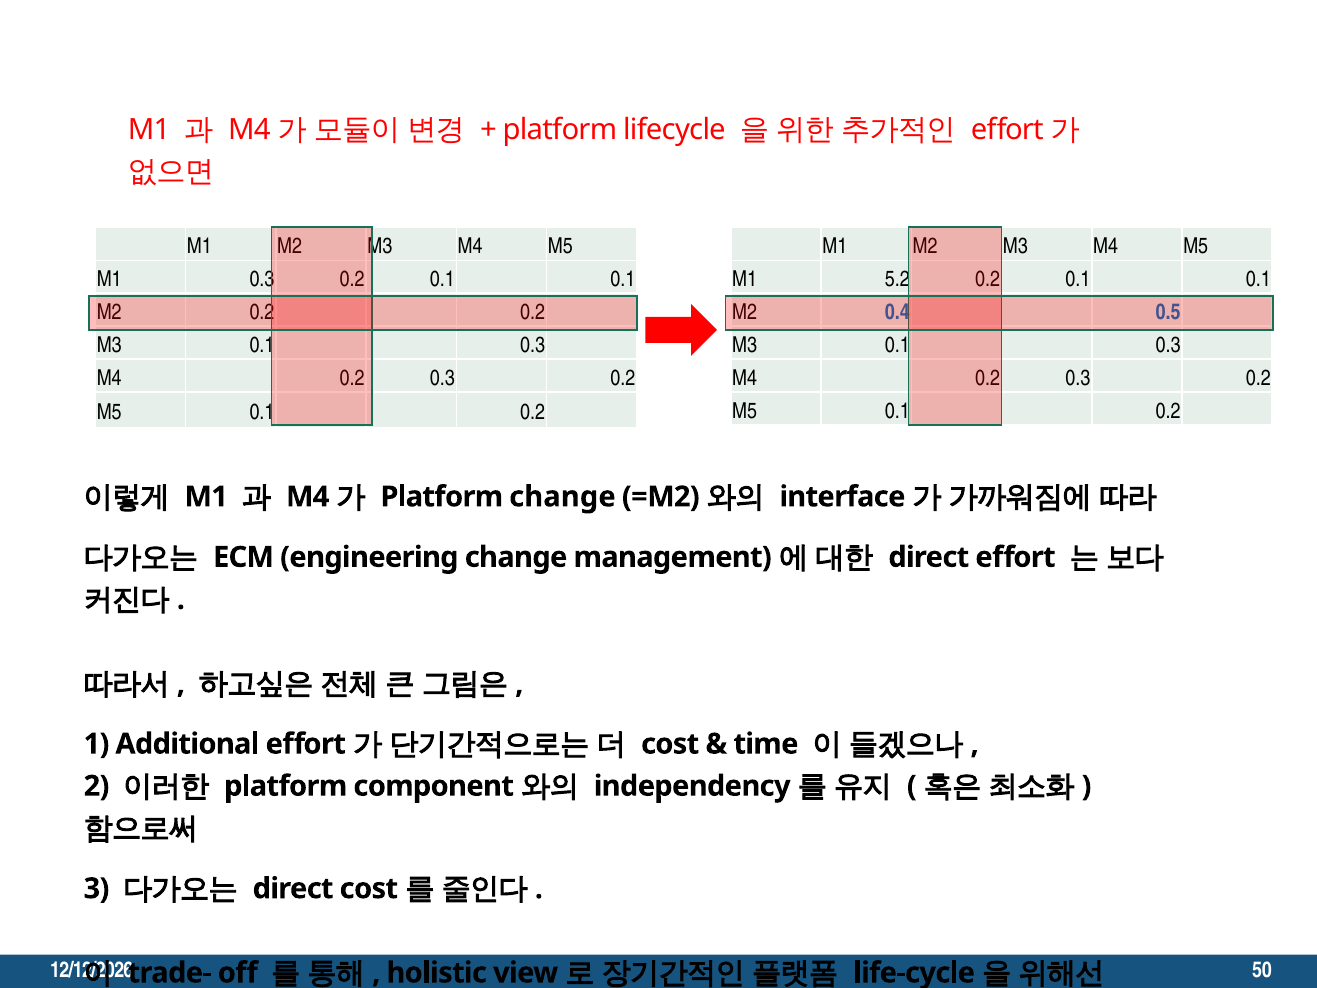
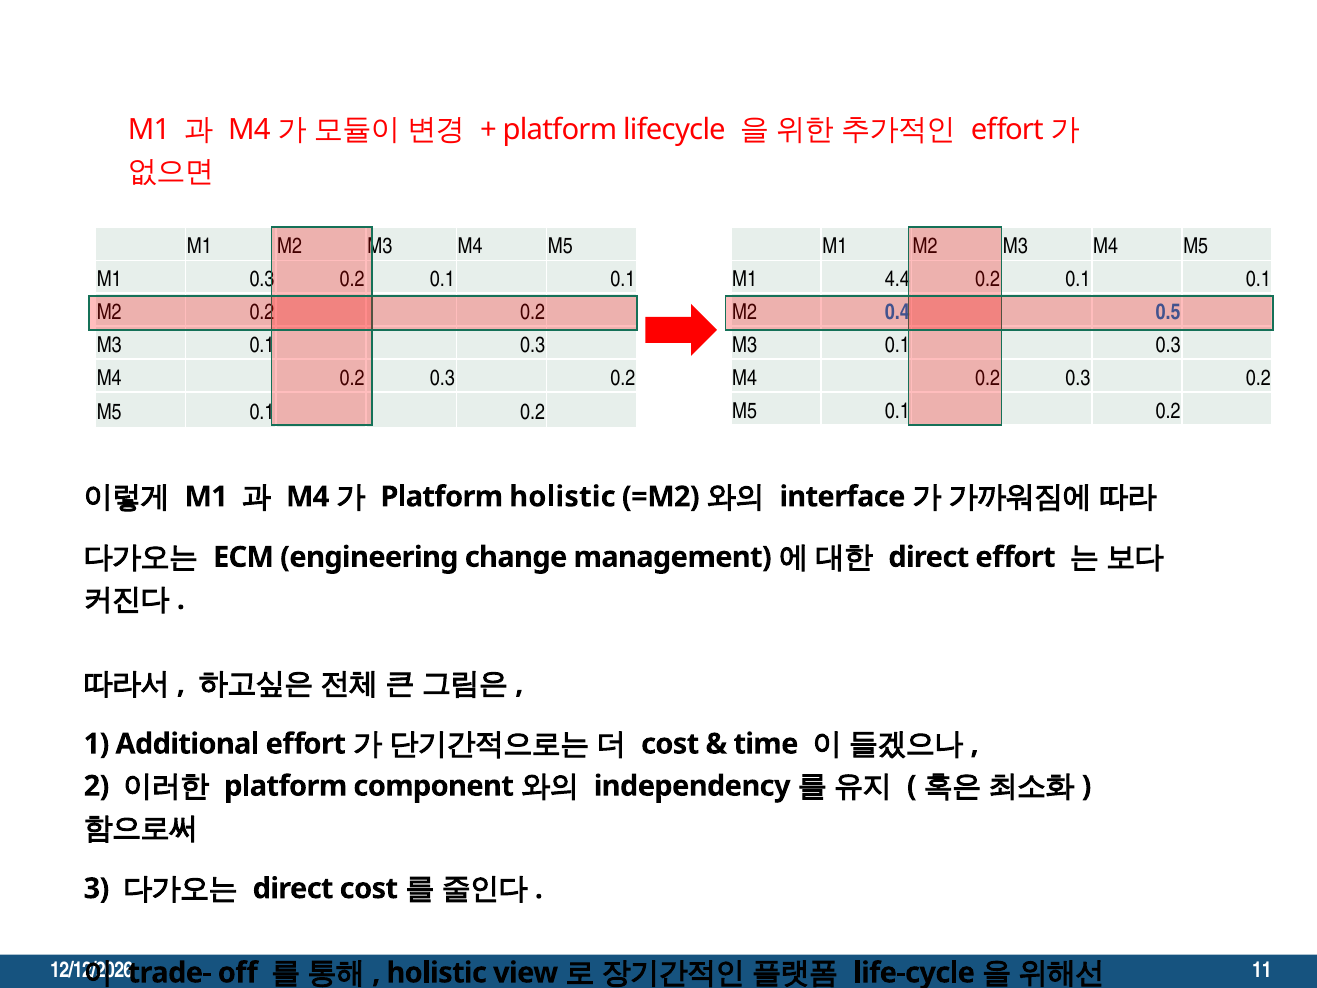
5.2: 5.2 -> 4.4
Platform change: change -> holistic
50: 50 -> 11
